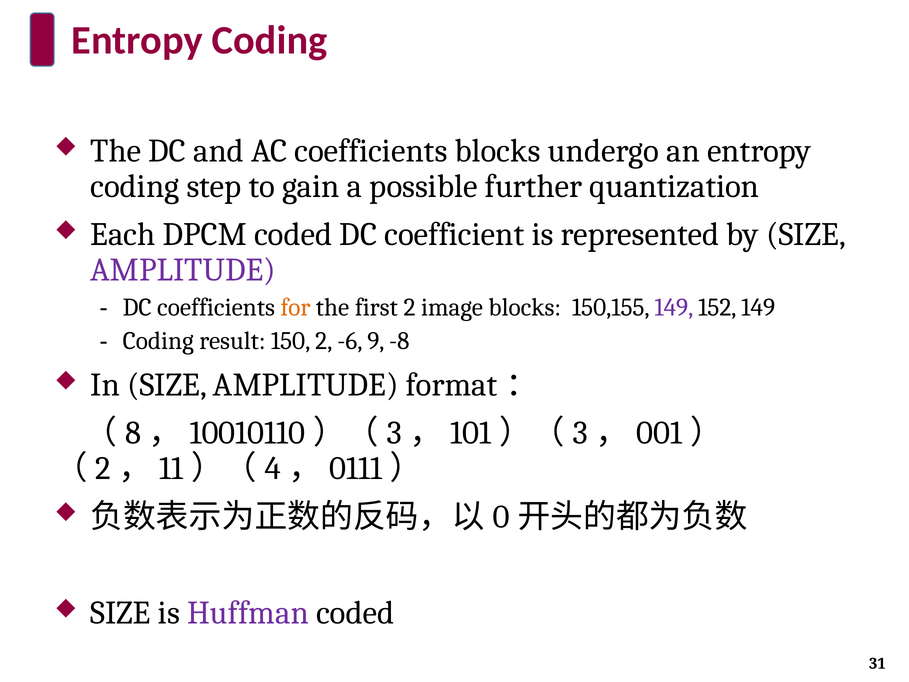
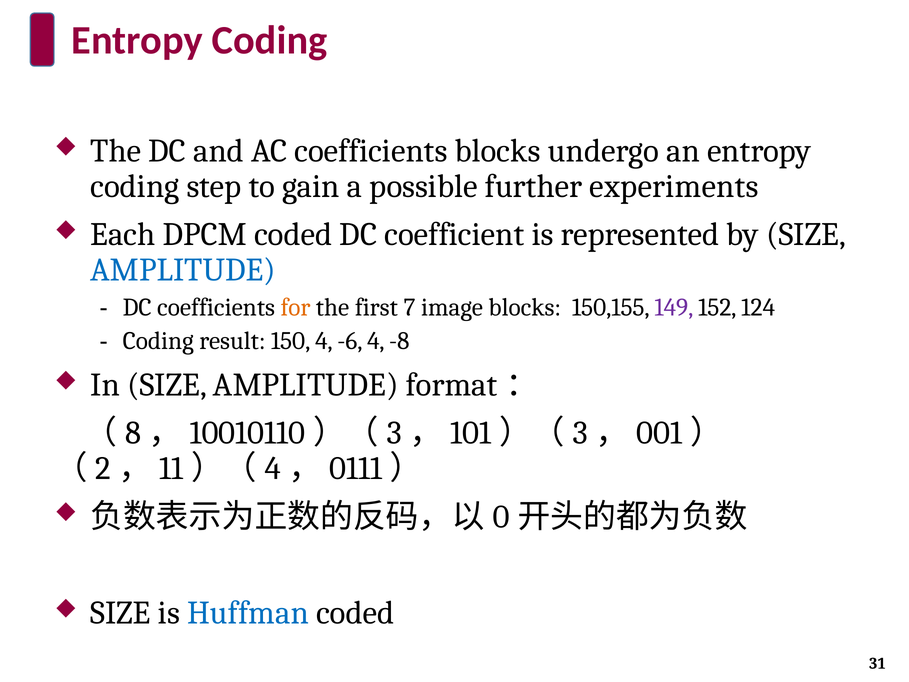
quantization: quantization -> experiments
AMPLITUDE at (183, 270) colour: purple -> blue
first 2: 2 -> 7
152 149: 149 -> 124
150 2: 2 -> 4
-6 9: 9 -> 4
Huffman colour: purple -> blue
